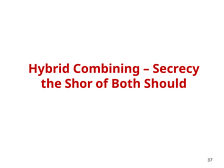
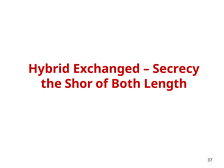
Combining: Combining -> Exchanged
Should: Should -> Length
